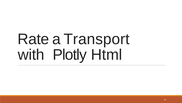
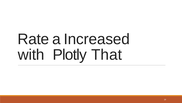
Transport: Transport -> Increased
Html: Html -> That
